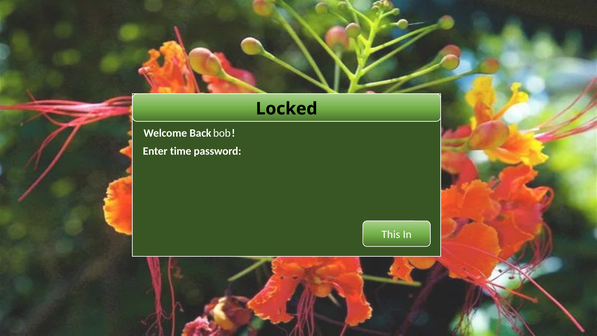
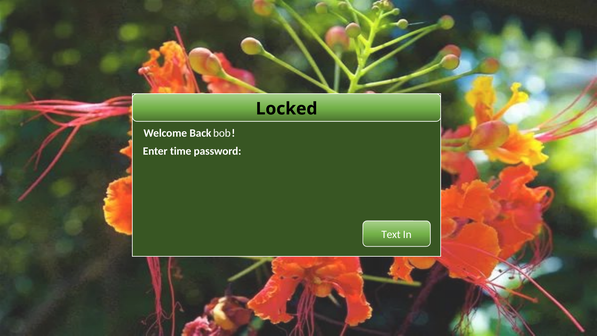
This: This -> Text
